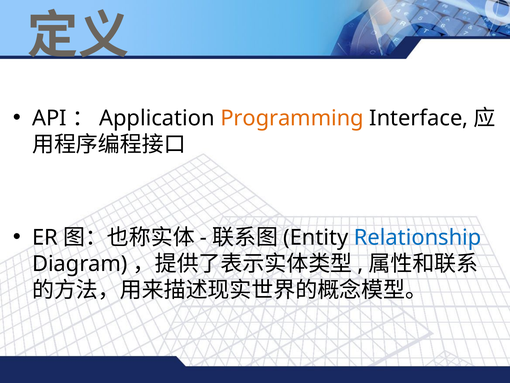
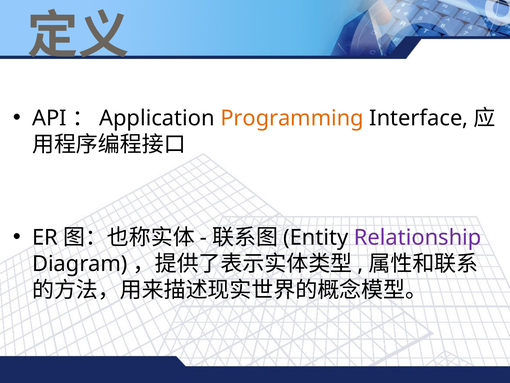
Relationship colour: blue -> purple
